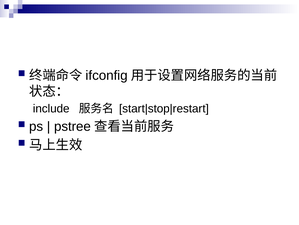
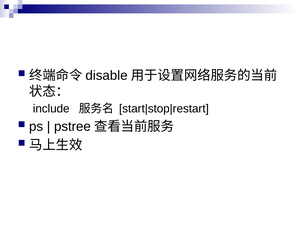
ifconfig: ifconfig -> disable
